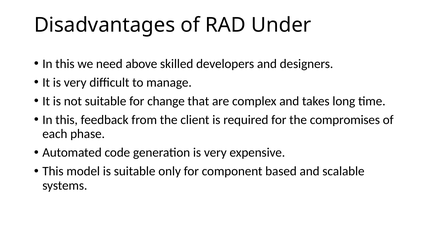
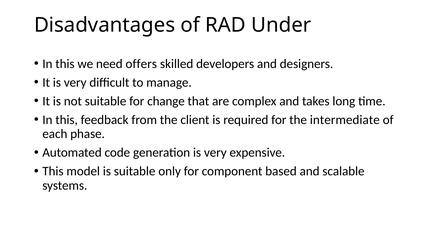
above: above -> offers
compromises: compromises -> intermediate
